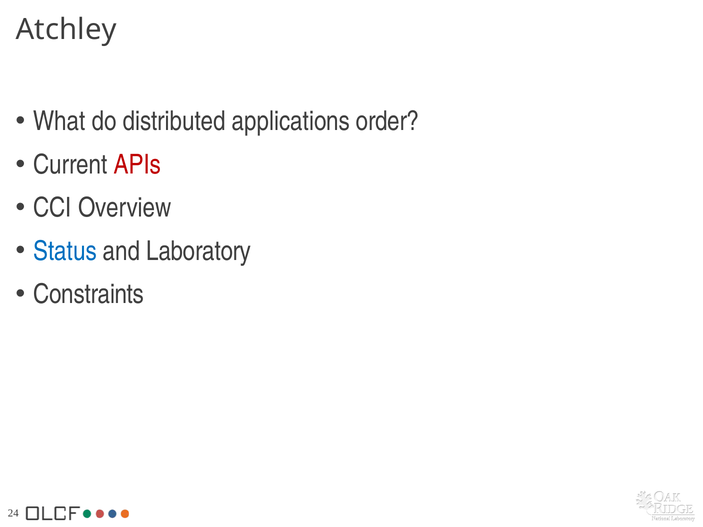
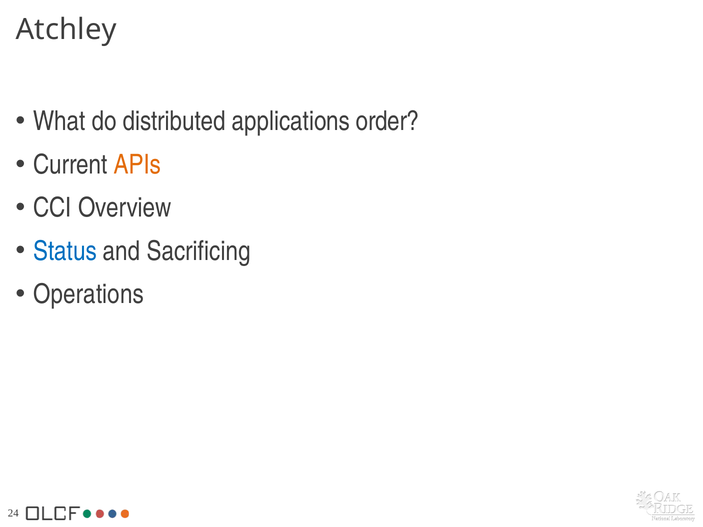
APIs colour: red -> orange
Laboratory: Laboratory -> Sacrificing
Constraints: Constraints -> Operations
